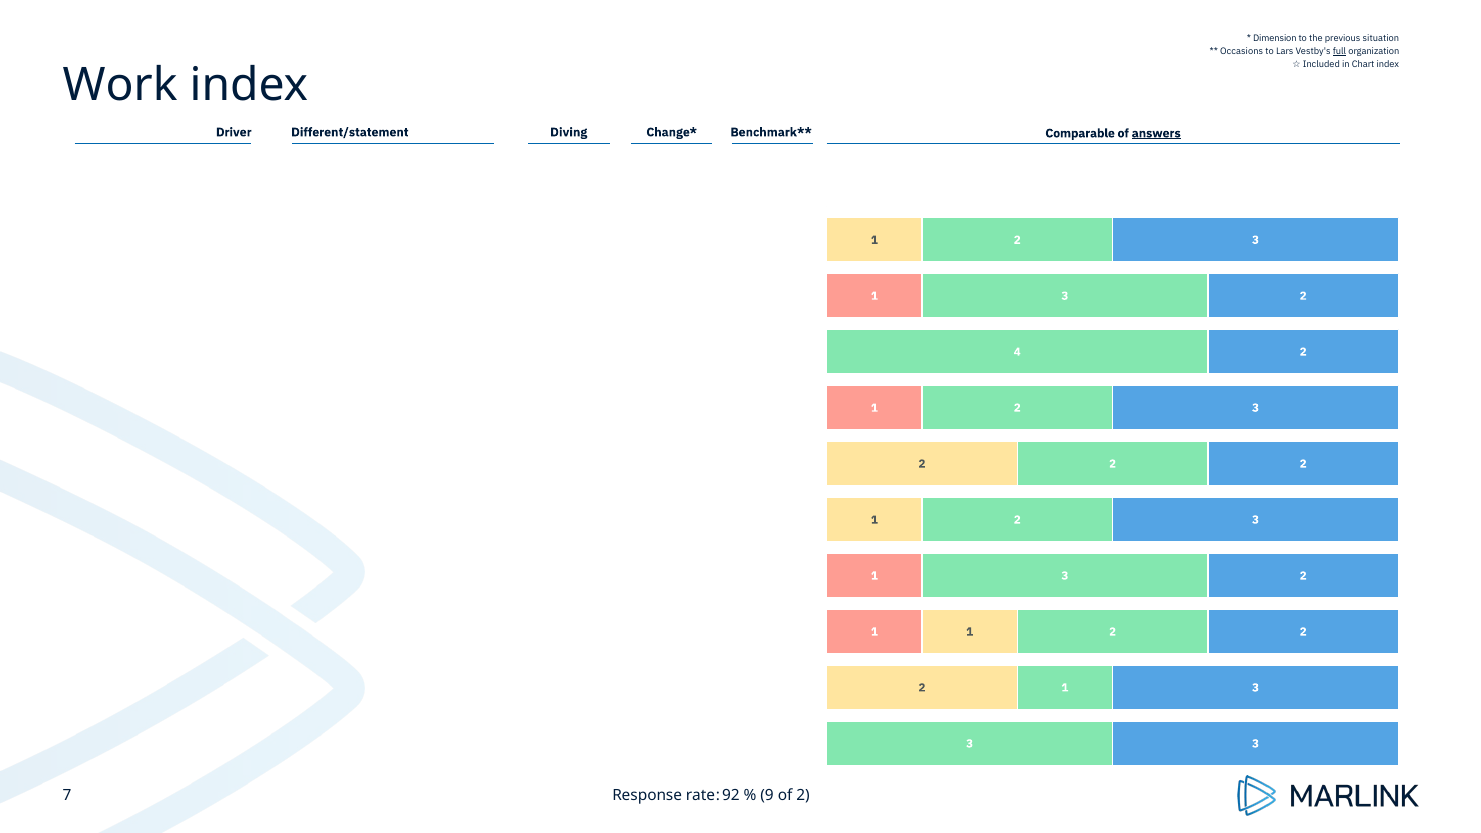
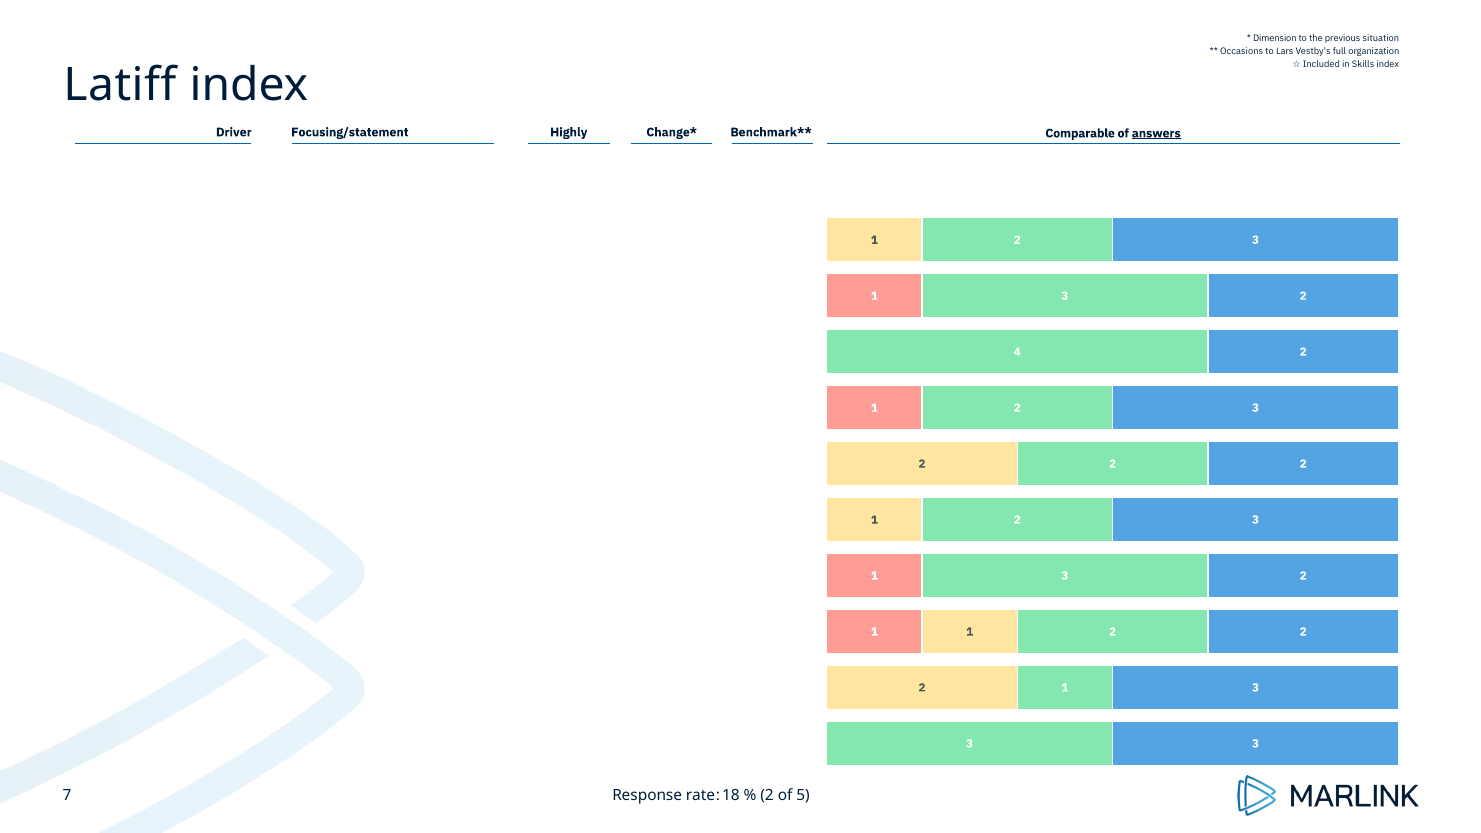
full underline: present -> none
Chart: Chart -> Skills
Work: Work -> Latiff
Different/statement: Different/statement -> Focusing/statement
Diving: Diving -> Highly
92: 92 -> 18
9 at (767, 795): 9 -> 2
of 2: 2 -> 5
